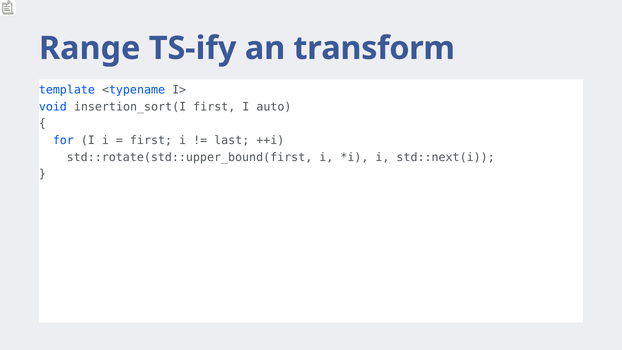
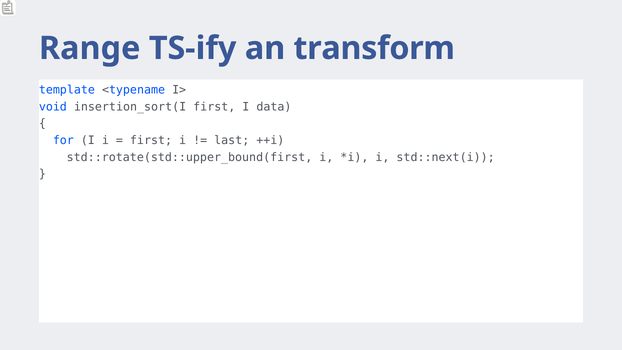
auto: auto -> data
